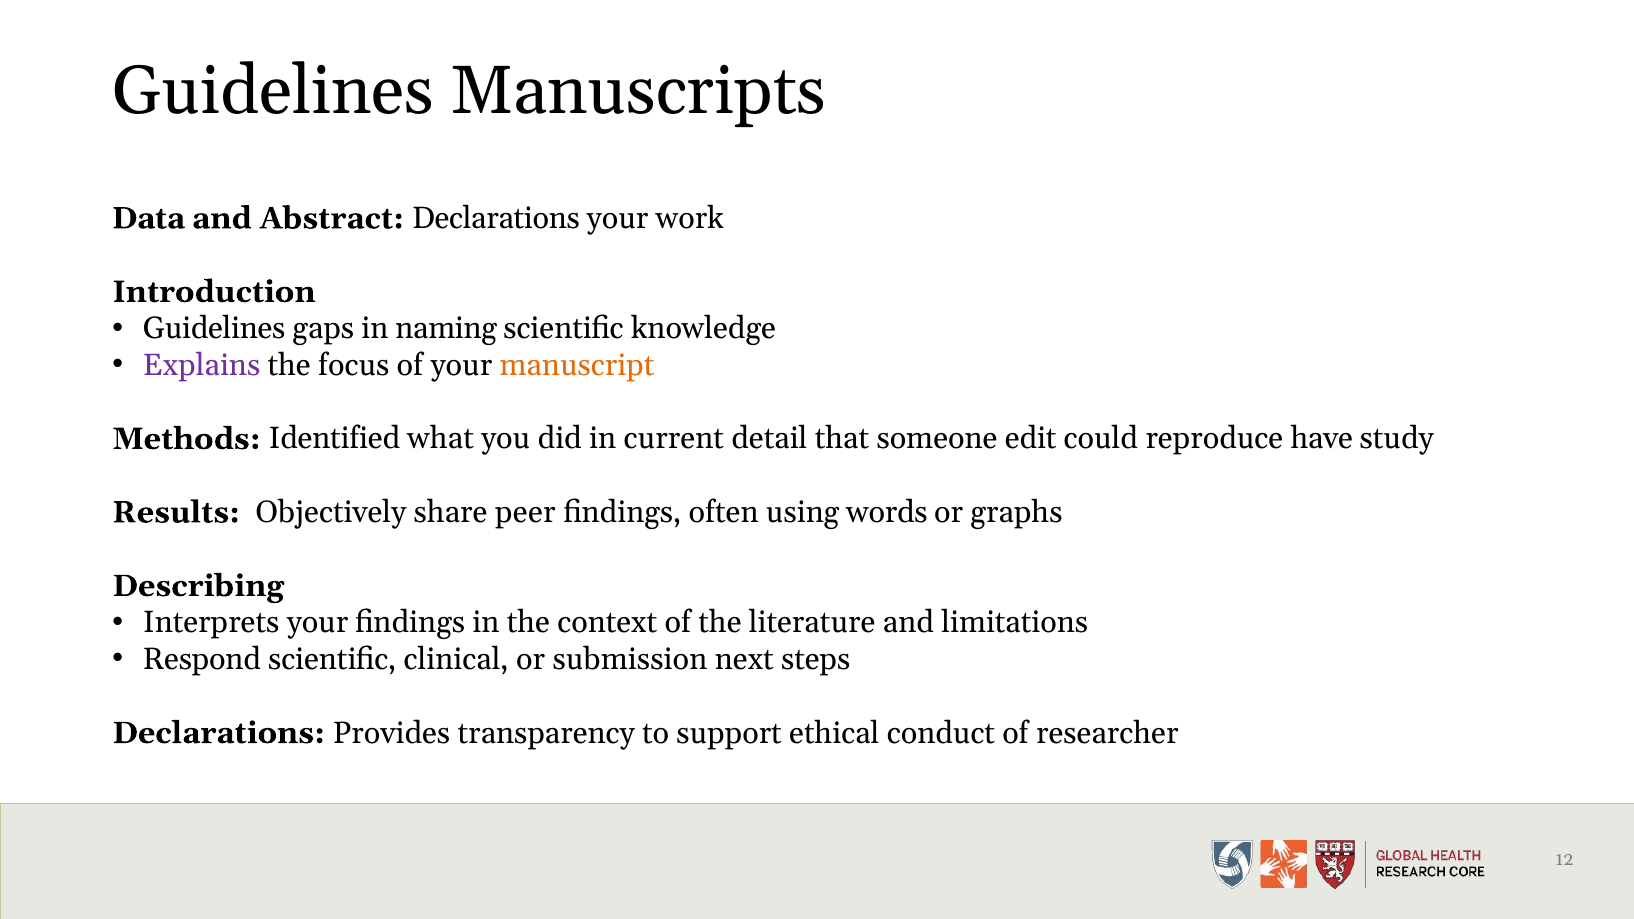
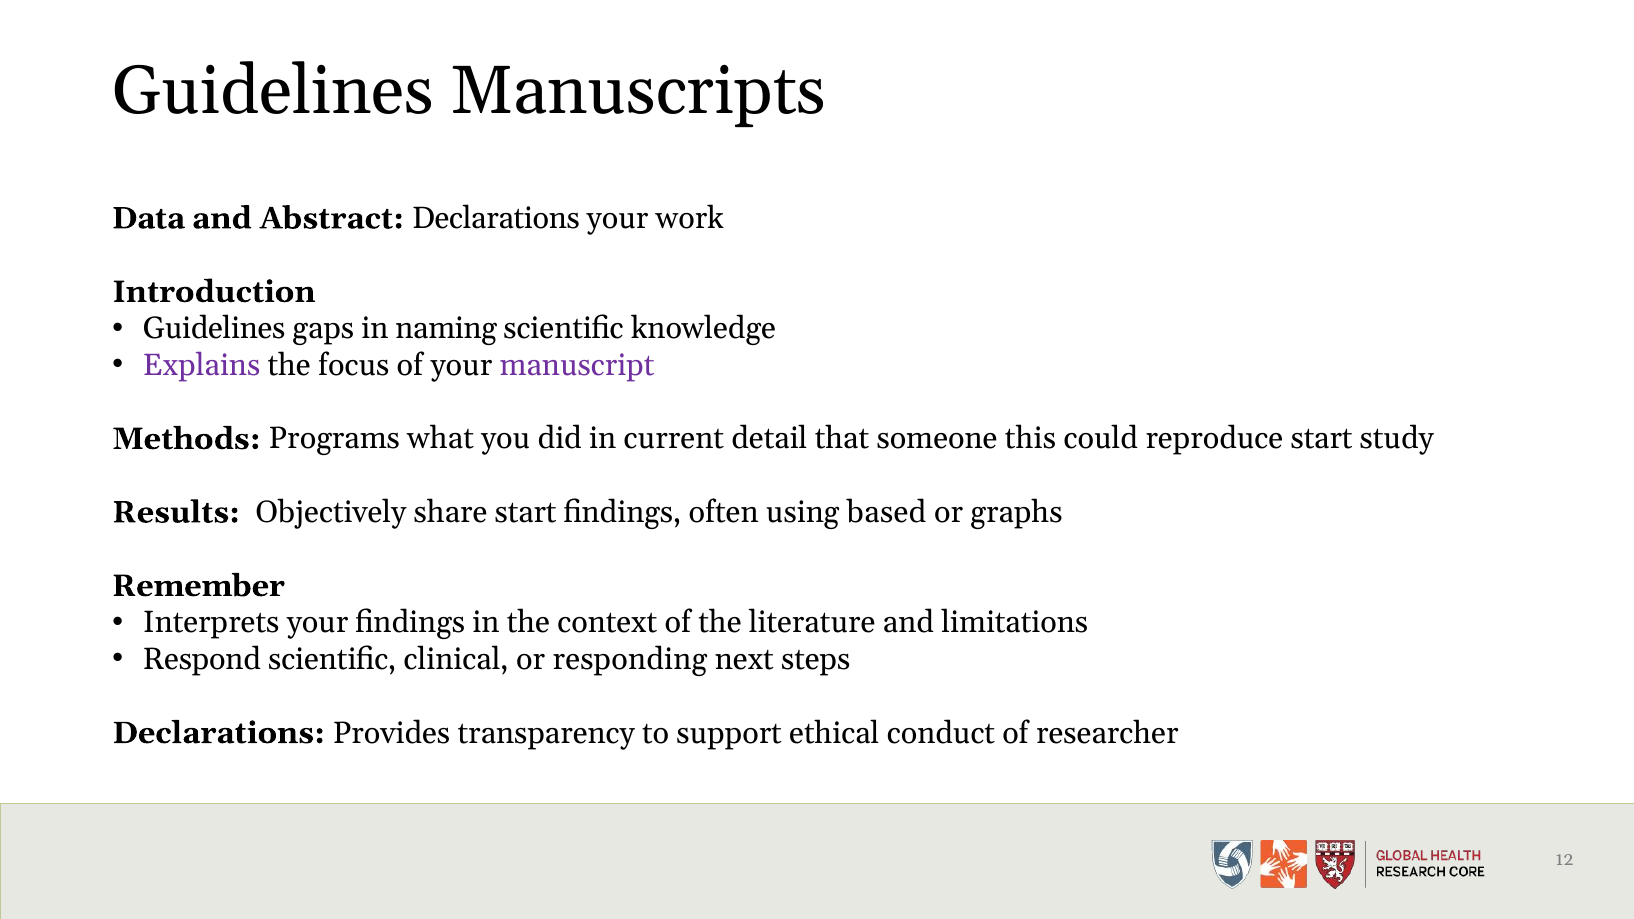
manuscript colour: orange -> purple
Identified: Identified -> Programs
edit: edit -> this
reproduce have: have -> start
share peer: peer -> start
words: words -> based
Describing: Describing -> Remember
submission: submission -> responding
